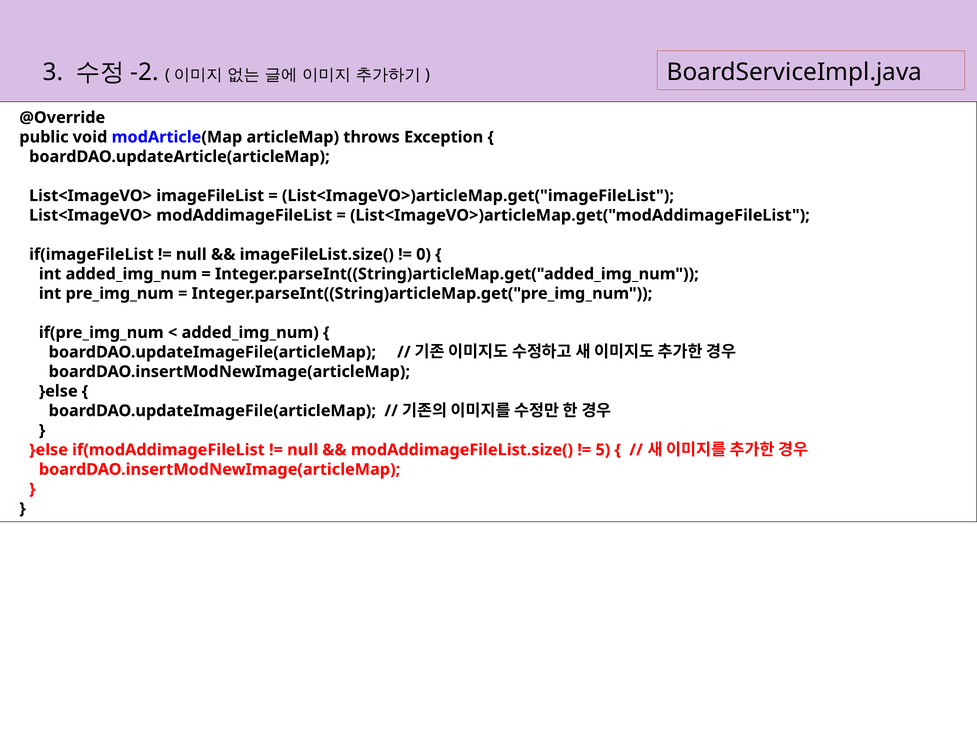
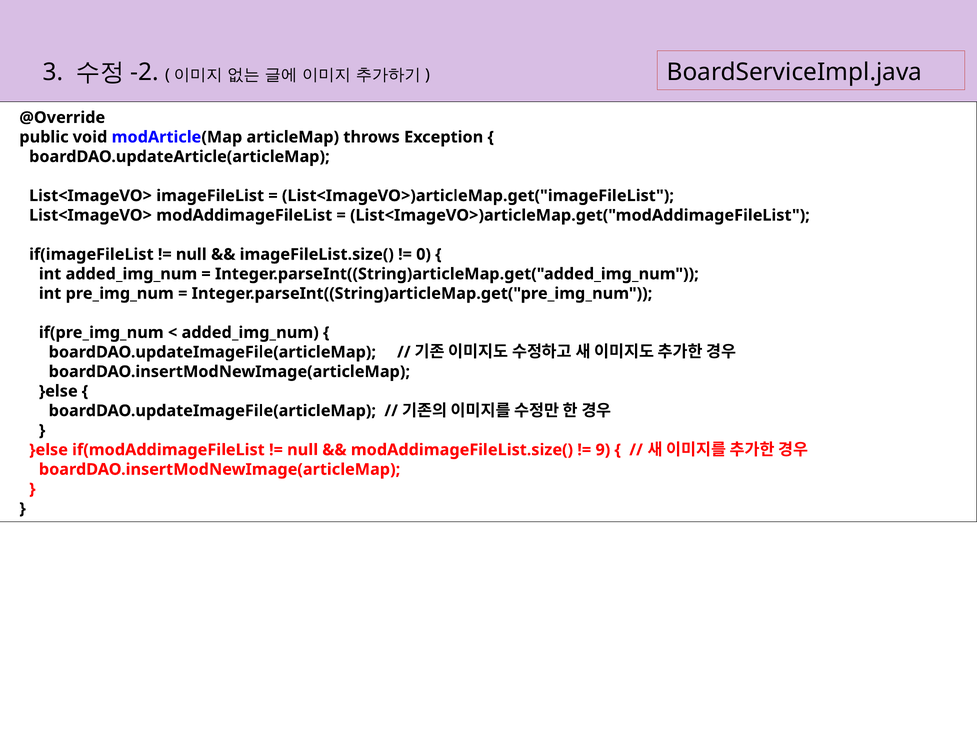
5: 5 -> 9
